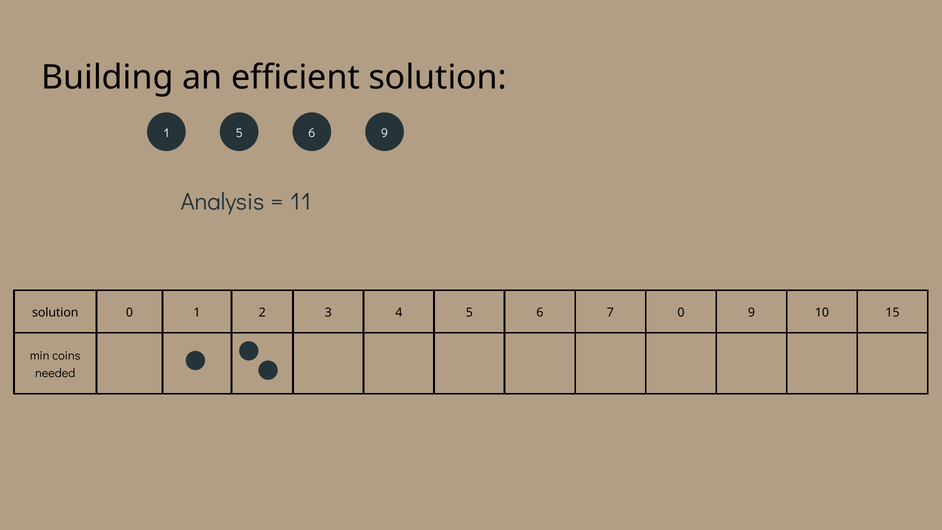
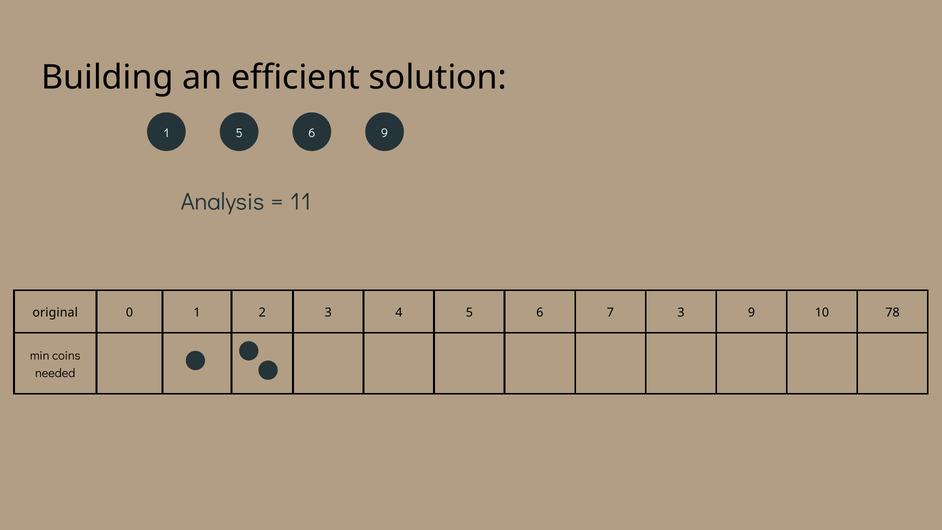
solution at (55, 312): solution -> original
7 0: 0 -> 3
15: 15 -> 78
